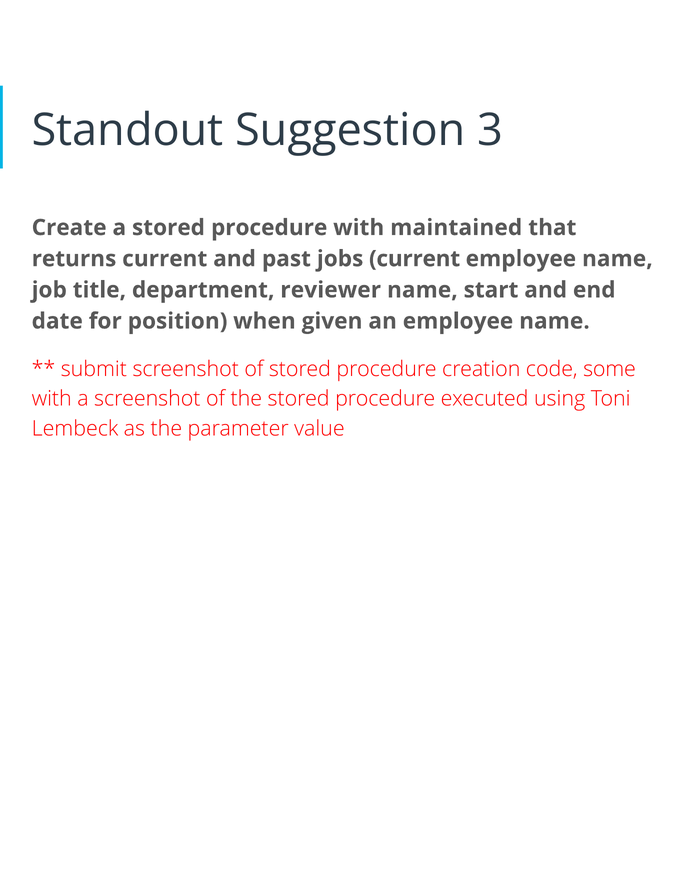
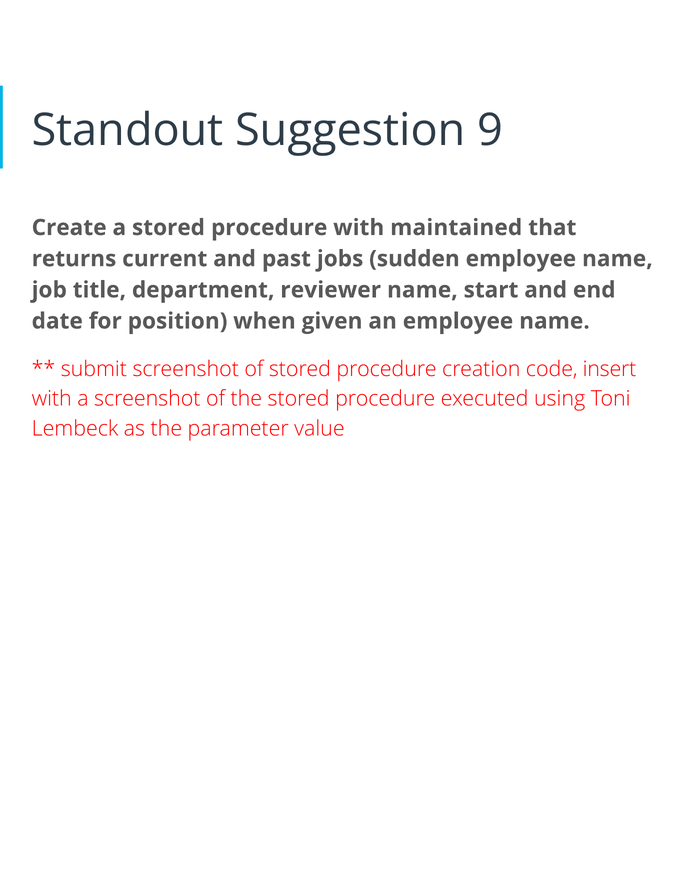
3: 3 -> 9
jobs current: current -> sudden
some: some -> insert
